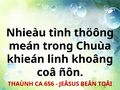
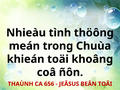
linh: linh -> toäi
